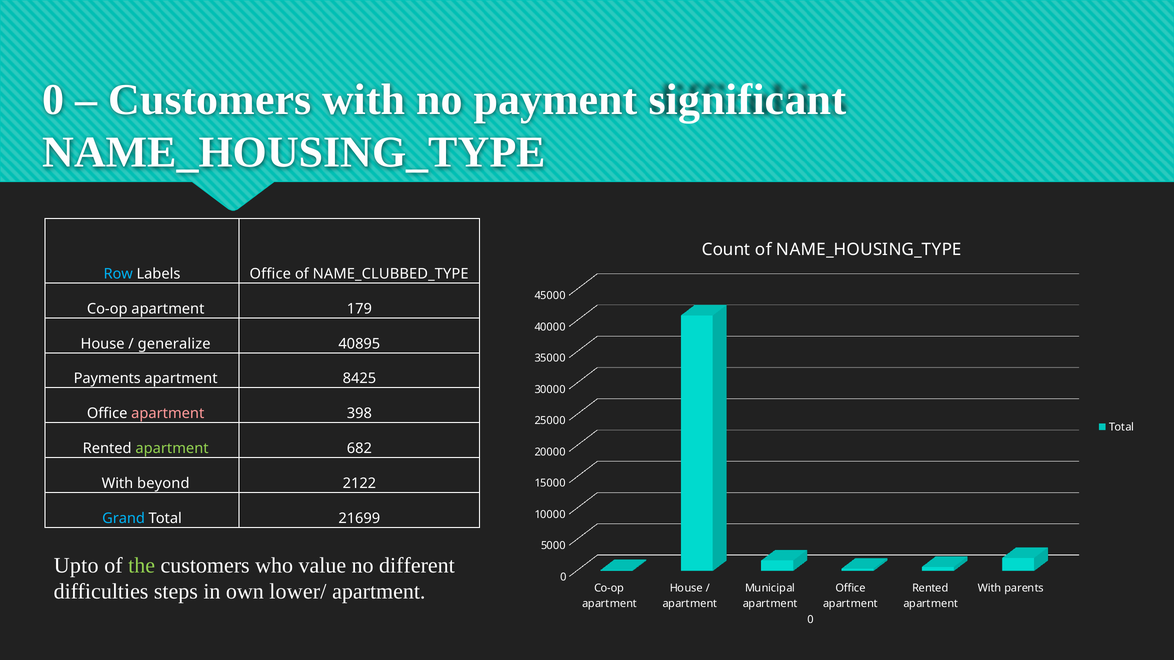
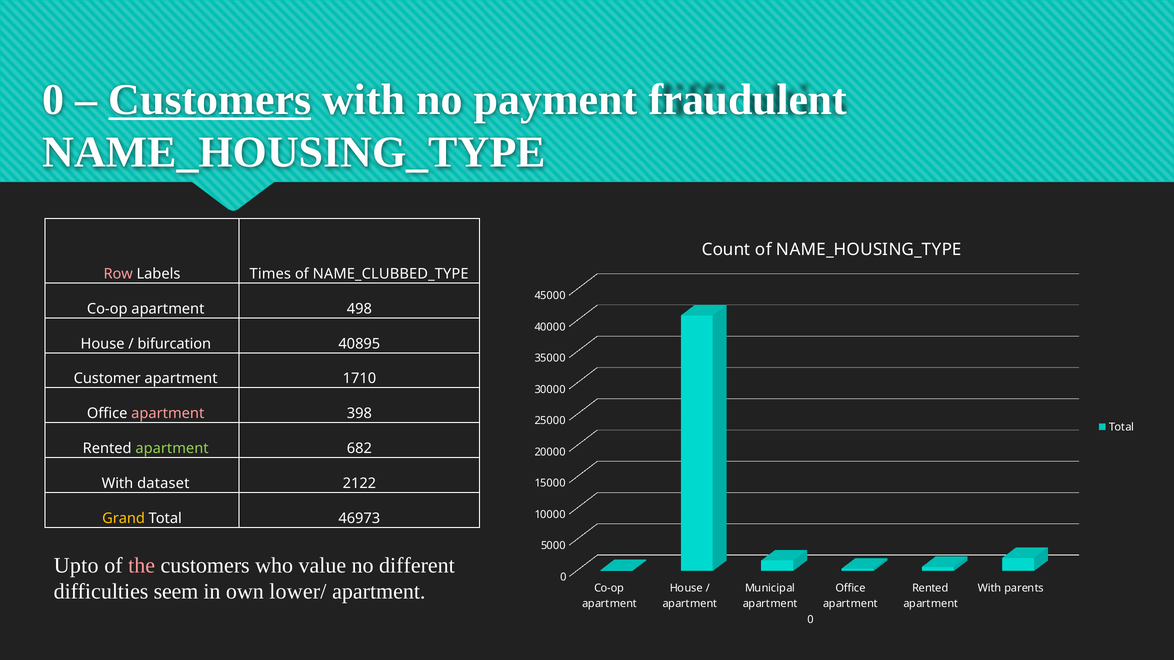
Customers at (210, 100) underline: none -> present
significant: significant -> fraudulent
Row colour: light blue -> pink
Labels Office: Office -> Times
179: 179 -> 498
generalize: generalize -> bifurcation
Payments: Payments -> Customer
8425: 8425 -> 1710
beyond: beyond -> dataset
Grand colour: light blue -> yellow
21699: 21699 -> 46973
the colour: light green -> pink
steps: steps -> seem
